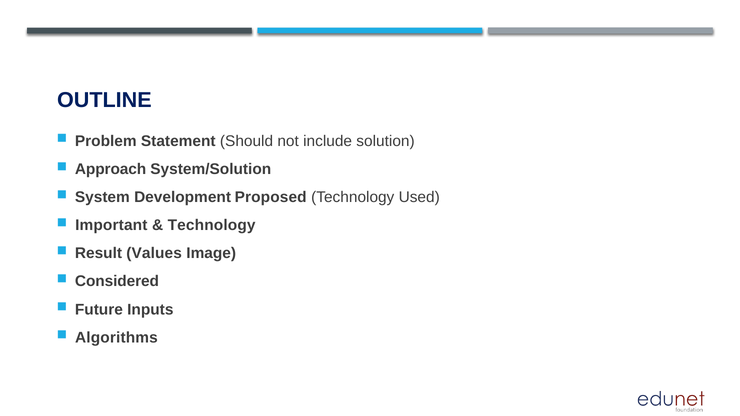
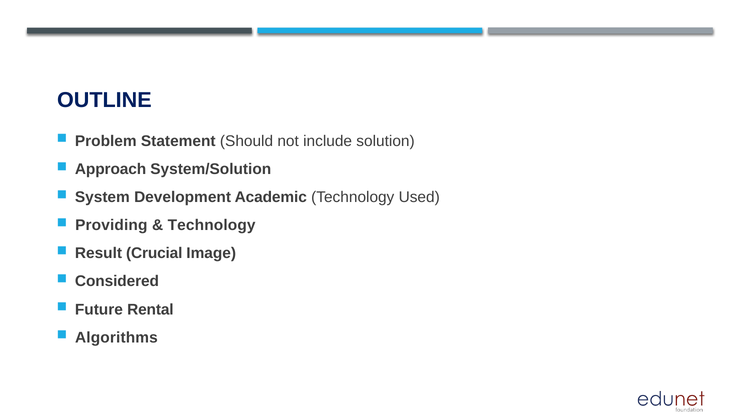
Proposed: Proposed -> Academic
Important: Important -> Providing
Values: Values -> Crucial
Inputs: Inputs -> Rental
